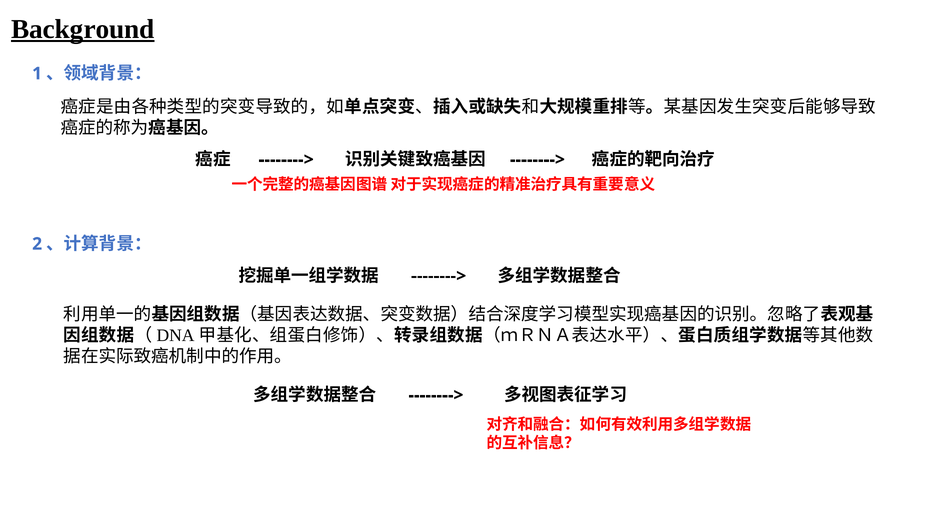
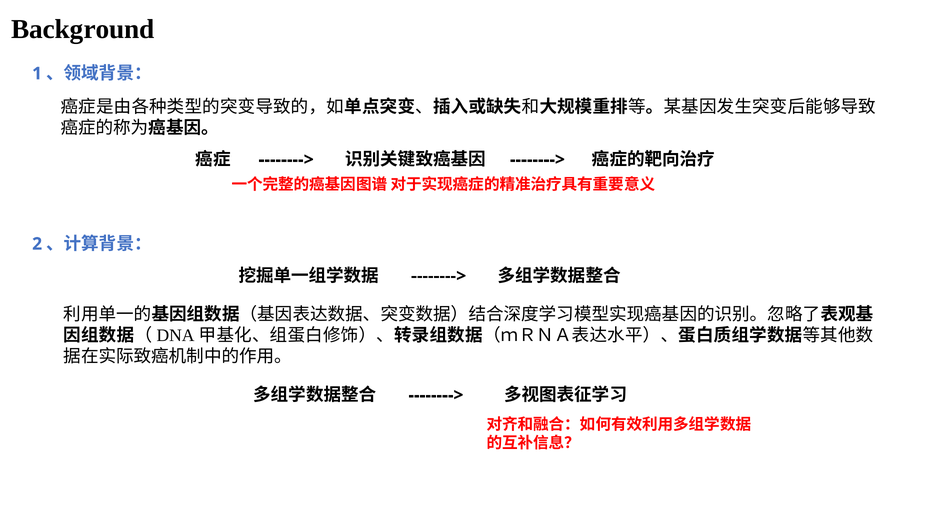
Background underline: present -> none
